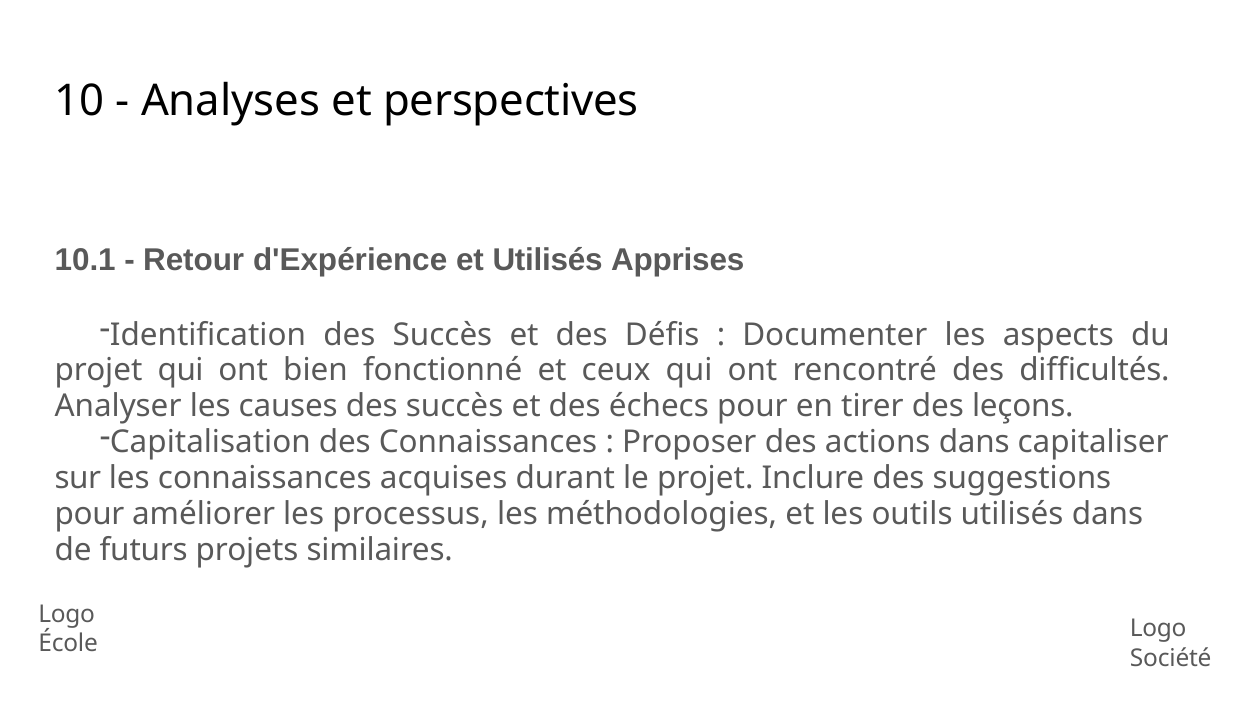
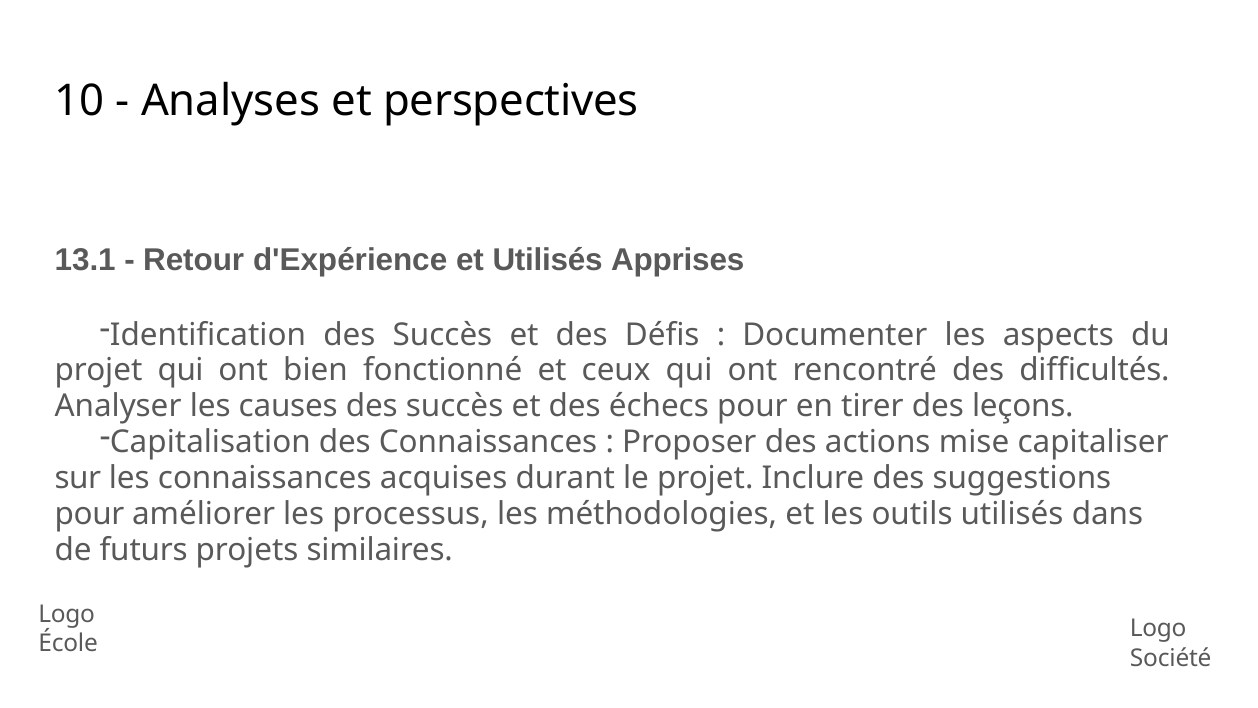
10.1: 10.1 -> 13.1
actions dans: dans -> mise
